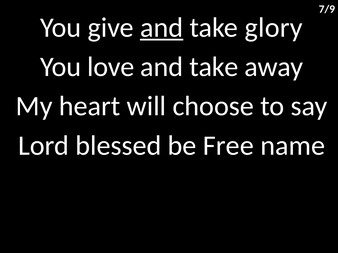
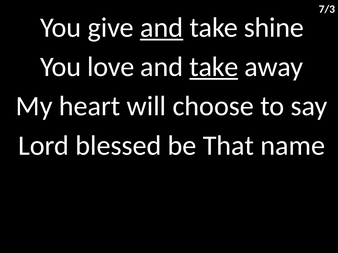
7/9: 7/9 -> 7/3
glory: glory -> shine
take at (214, 67) underline: none -> present
Free: Free -> That
